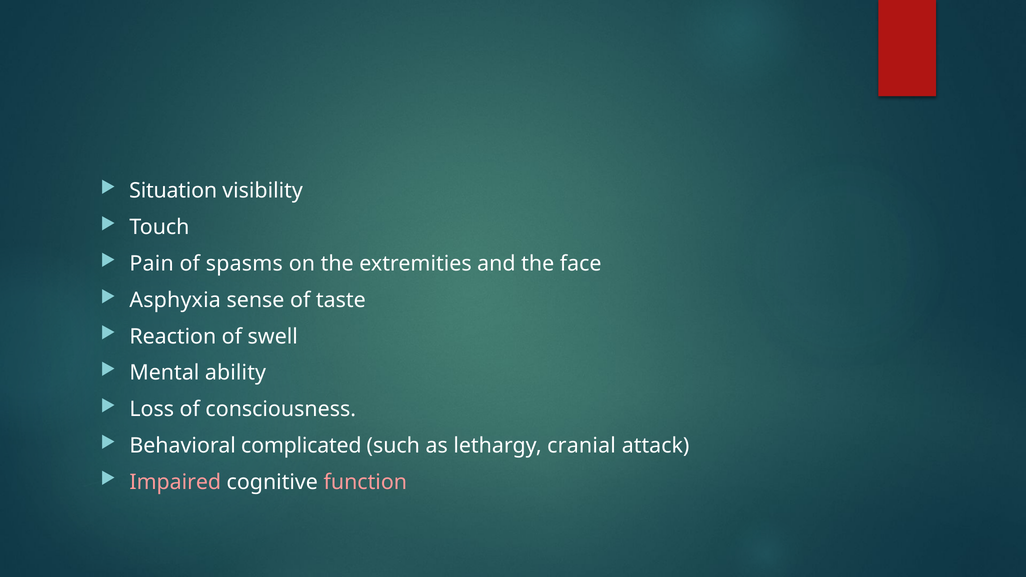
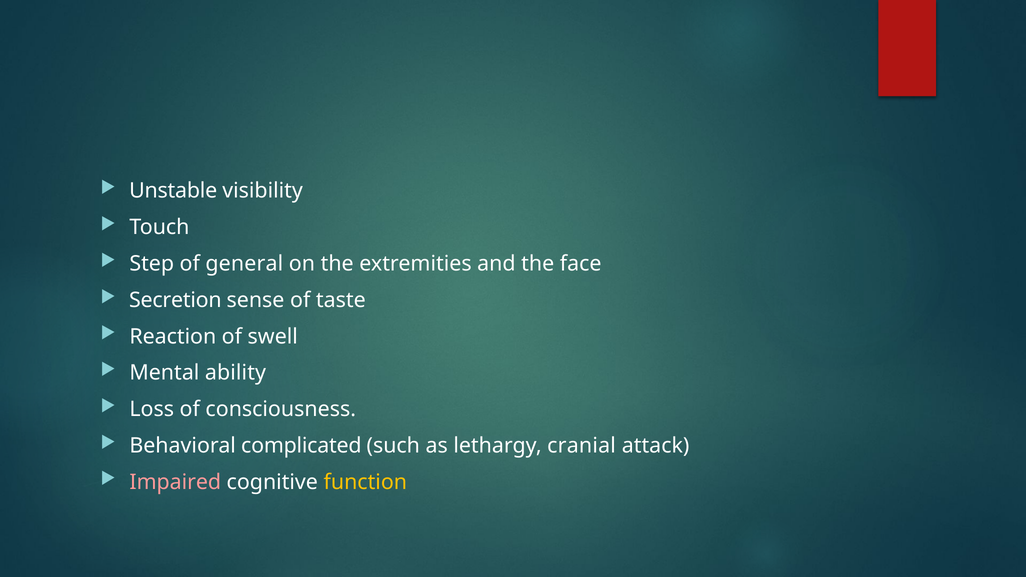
Situation: Situation -> Unstable
Pain: Pain -> Step
spasms: spasms -> general
Asphyxia: Asphyxia -> Secretion
function colour: pink -> yellow
